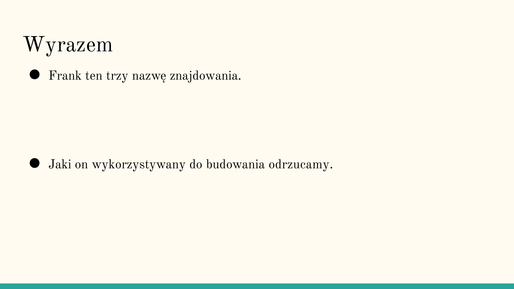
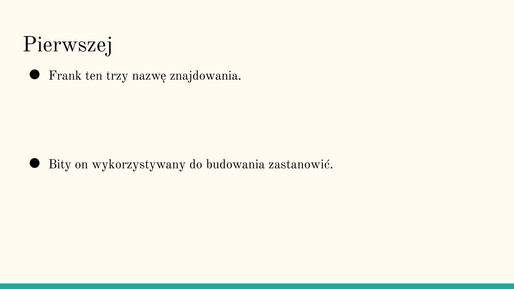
Wyrazem: Wyrazem -> Pierwszej
Jaki: Jaki -> Bity
odrzucamy: odrzucamy -> zastanowić
